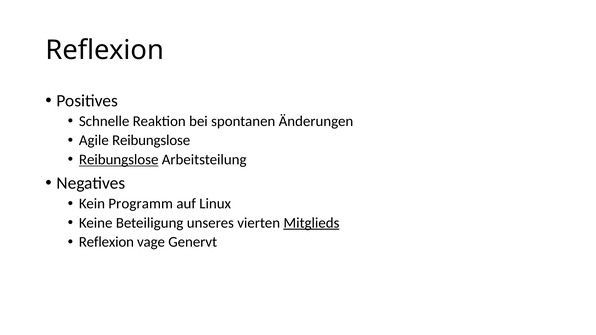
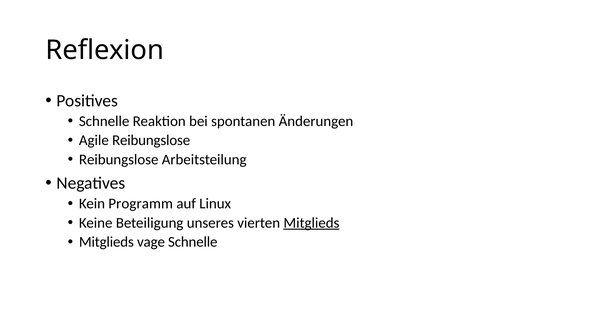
Reibungslose at (119, 160) underline: present -> none
Reflexion at (106, 242): Reflexion -> Mitglieds
vage Genervt: Genervt -> Schnelle
